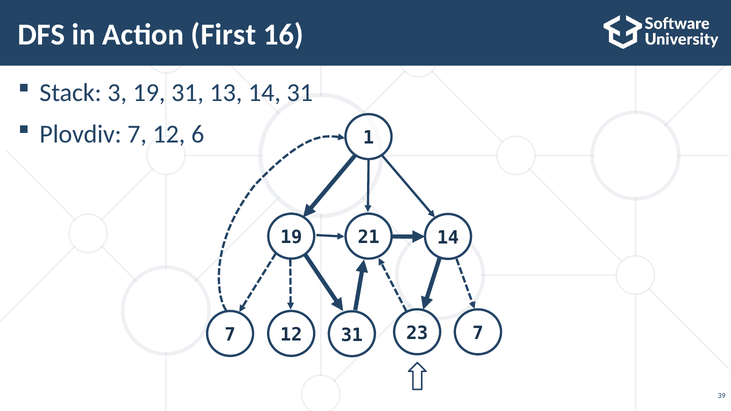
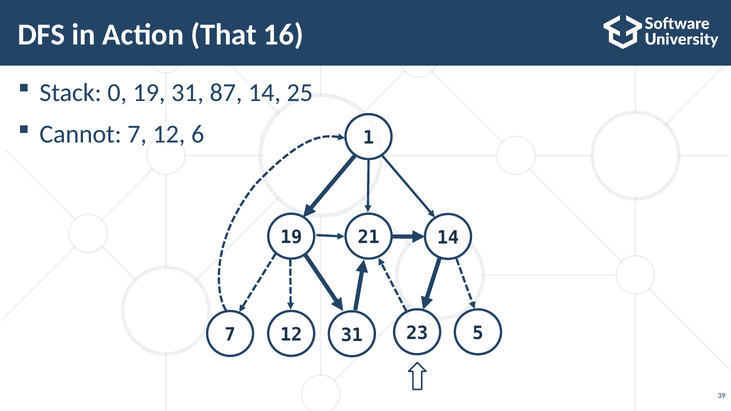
First: First -> That
3: 3 -> 0
13: 13 -> 87
14 31: 31 -> 25
Plovdiv: Plovdiv -> Cannot
31 7: 7 -> 5
